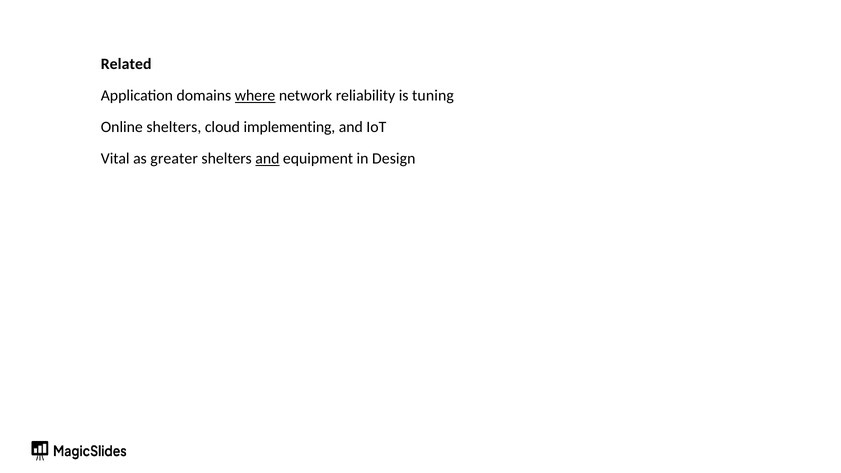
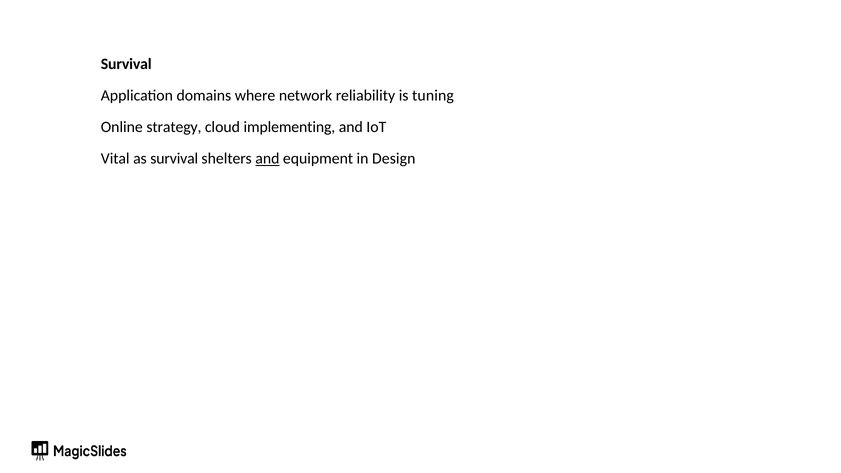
Related at (126, 64): Related -> Survival
where underline: present -> none
Online shelters: shelters -> strategy
as greater: greater -> survival
